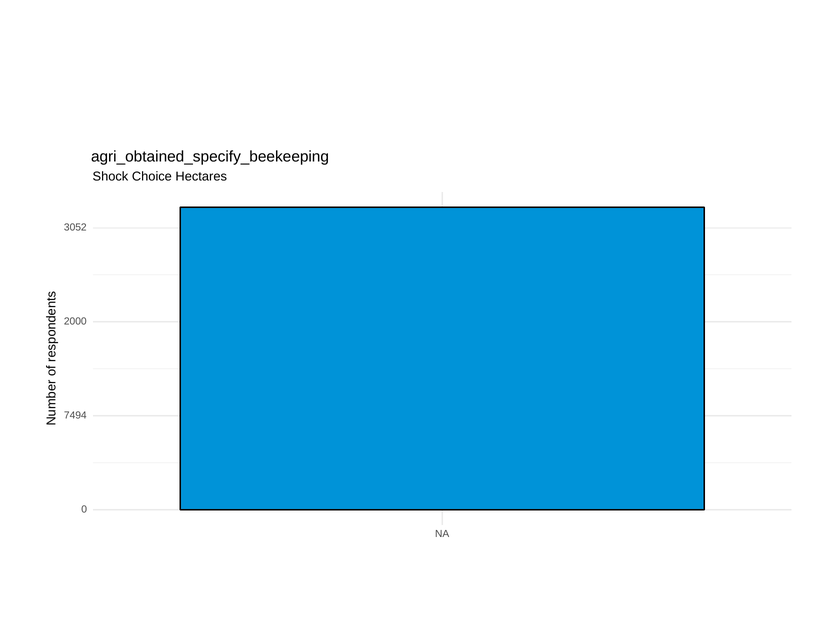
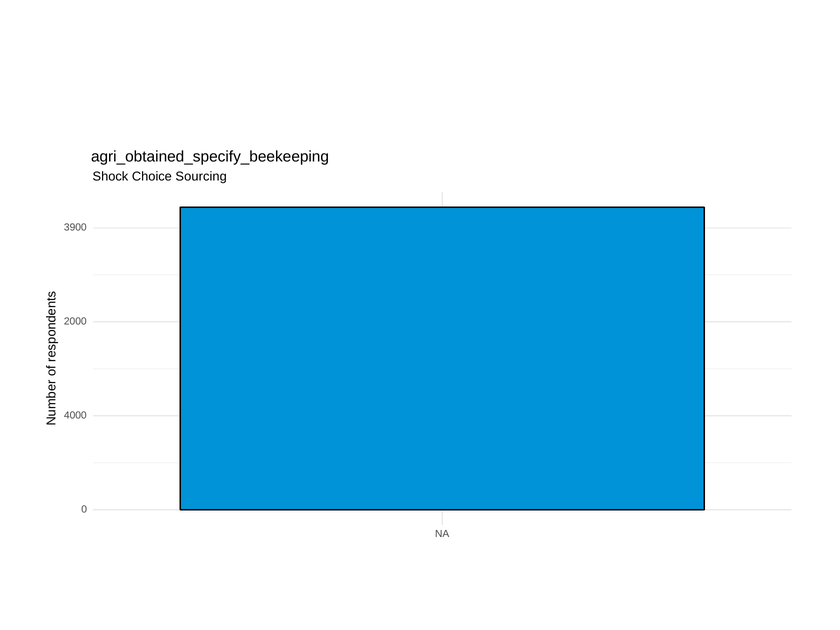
Hectares: Hectares -> Sourcing
3052: 3052 -> 3900
7494: 7494 -> 4000
